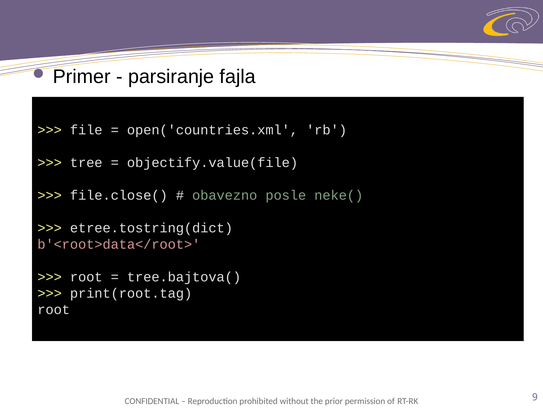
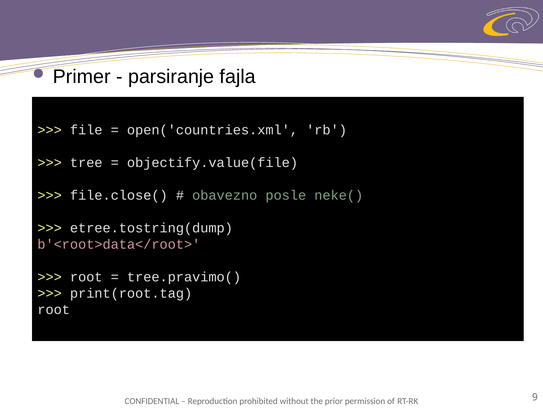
etree.tostring(dict: etree.tostring(dict -> etree.tostring(dump
tree.bajtova(: tree.bajtova( -> tree.pravimo(
